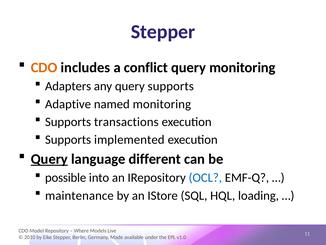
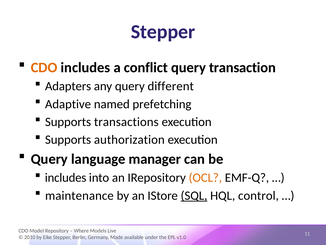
query monitoring: monitoring -> transaction
query supports: supports -> different
named monitoring: monitoring -> prefetching
implemented: implemented -> authorization
Query at (49, 159) underline: present -> none
different: different -> manager
possible at (66, 177): possible -> includes
OCL colour: blue -> orange
SQL underline: none -> present
loading: loading -> control
